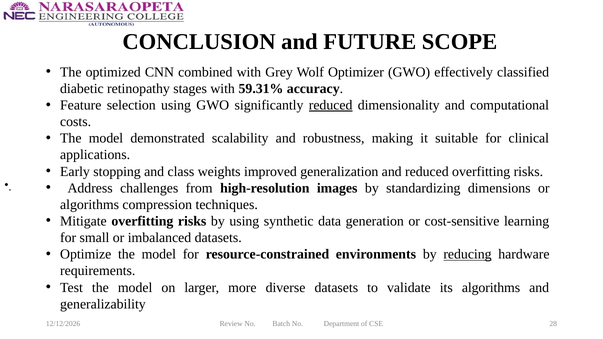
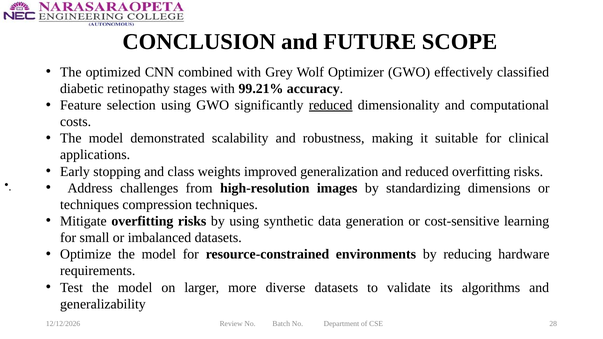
59.31%: 59.31% -> 99.21%
algorithms at (90, 205): algorithms -> techniques
reducing underline: present -> none
